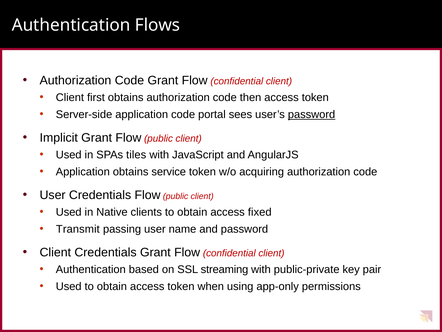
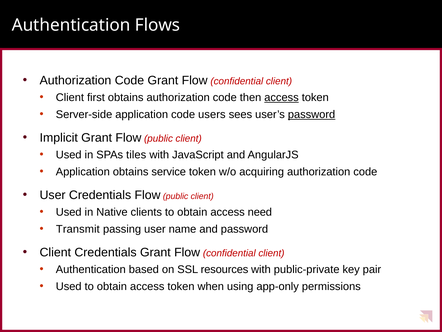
access at (282, 97) underline: none -> present
portal: portal -> users
fixed: fixed -> need
streaming: streaming -> resources
